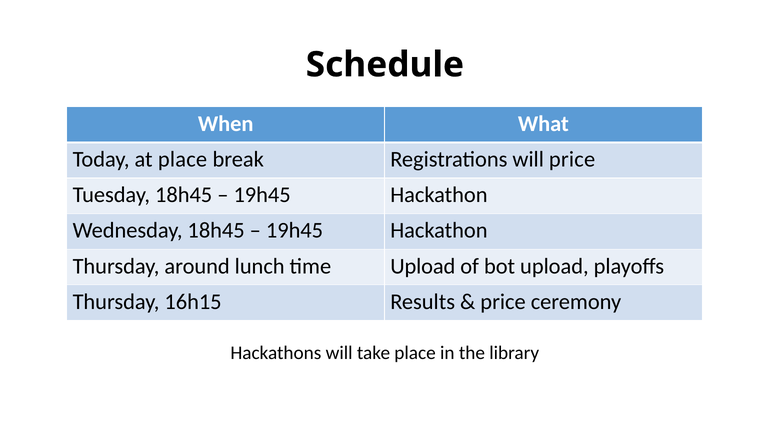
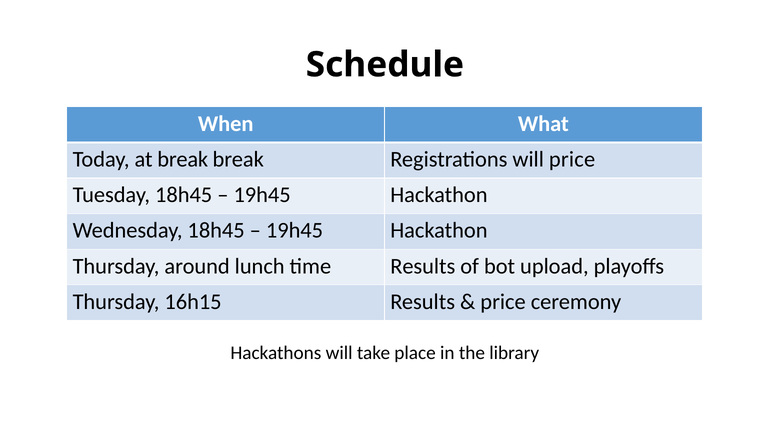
at place: place -> break
time Upload: Upload -> Results
